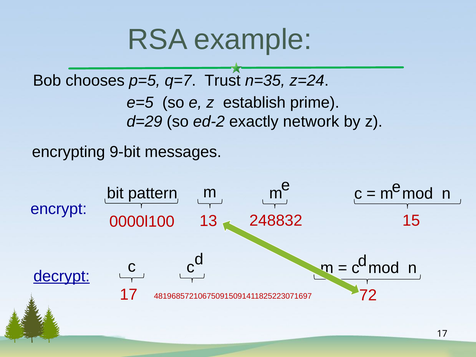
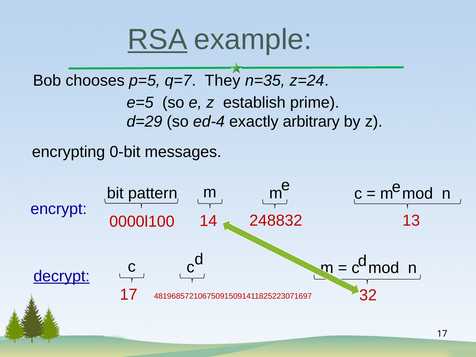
RSA underline: none -> present
Trust: Trust -> They
ed-2: ed-2 -> ed-4
network: network -> arbitrary
9-bit: 9-bit -> 0-bit
13: 13 -> 14
15: 15 -> 13
72: 72 -> 32
